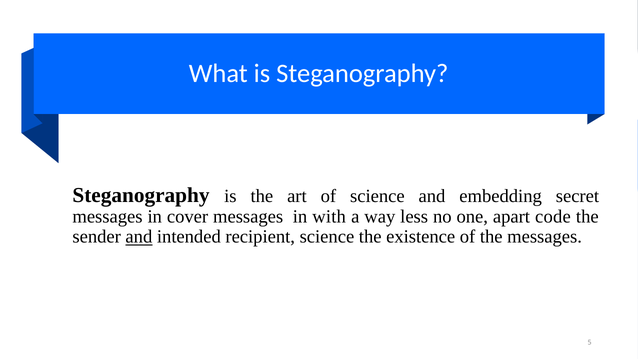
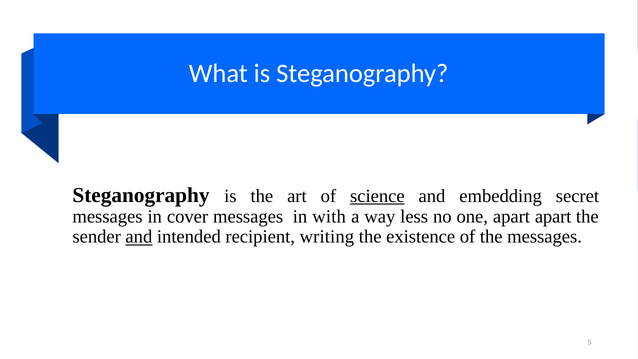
science at (377, 196) underline: none -> present
apart code: code -> apart
recipient science: science -> writing
